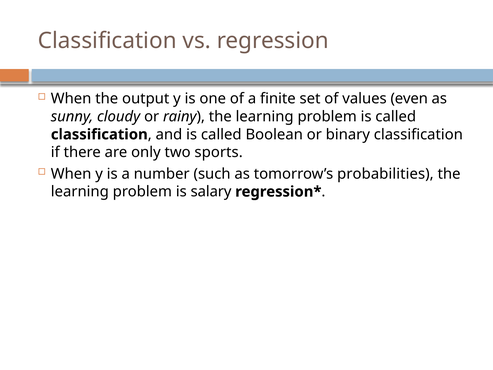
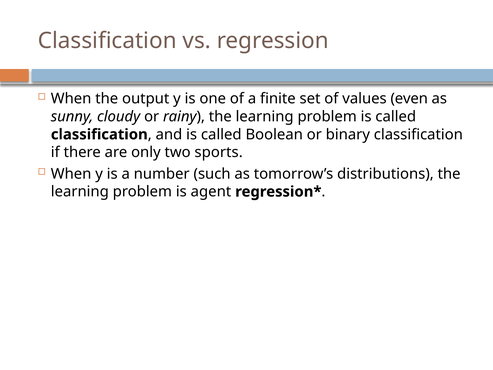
probabilities: probabilities -> distributions
salary: salary -> agent
